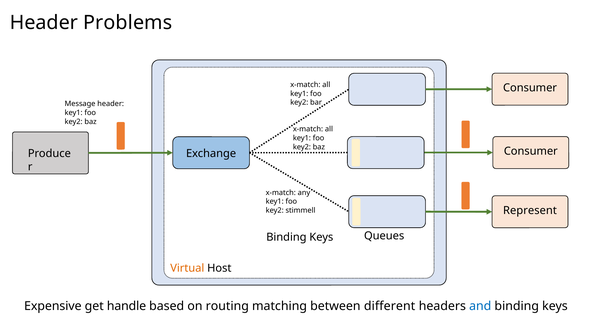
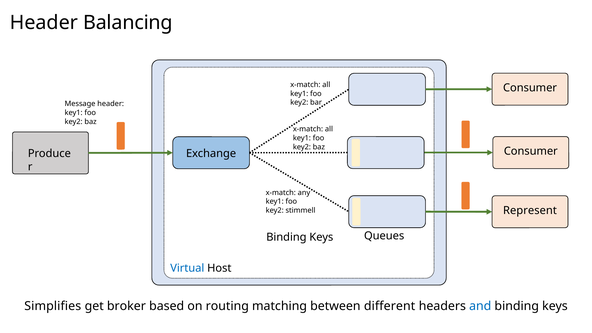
Problems: Problems -> Balancing
Virtual colour: orange -> blue
Expensive: Expensive -> Simplifies
handle: handle -> broker
